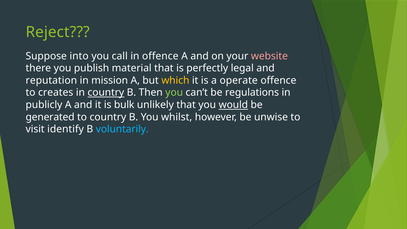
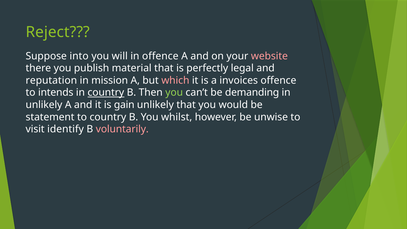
call: call -> will
which colour: yellow -> pink
operate: operate -> invoices
creates: creates -> intends
regulations: regulations -> demanding
publicly at (44, 105): publicly -> unlikely
bulk: bulk -> gain
would underline: present -> none
generated: generated -> statement
voluntarily colour: light blue -> pink
